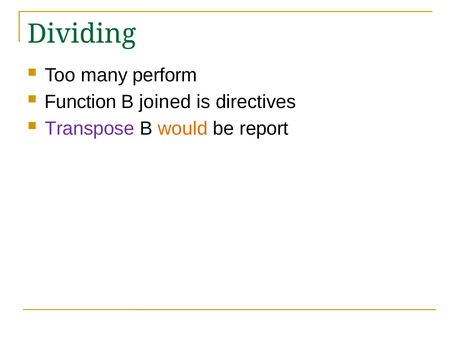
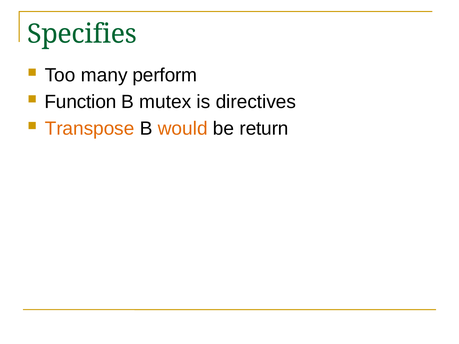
Dividing: Dividing -> Specifies
joined: joined -> mutex
Transpose colour: purple -> orange
report: report -> return
